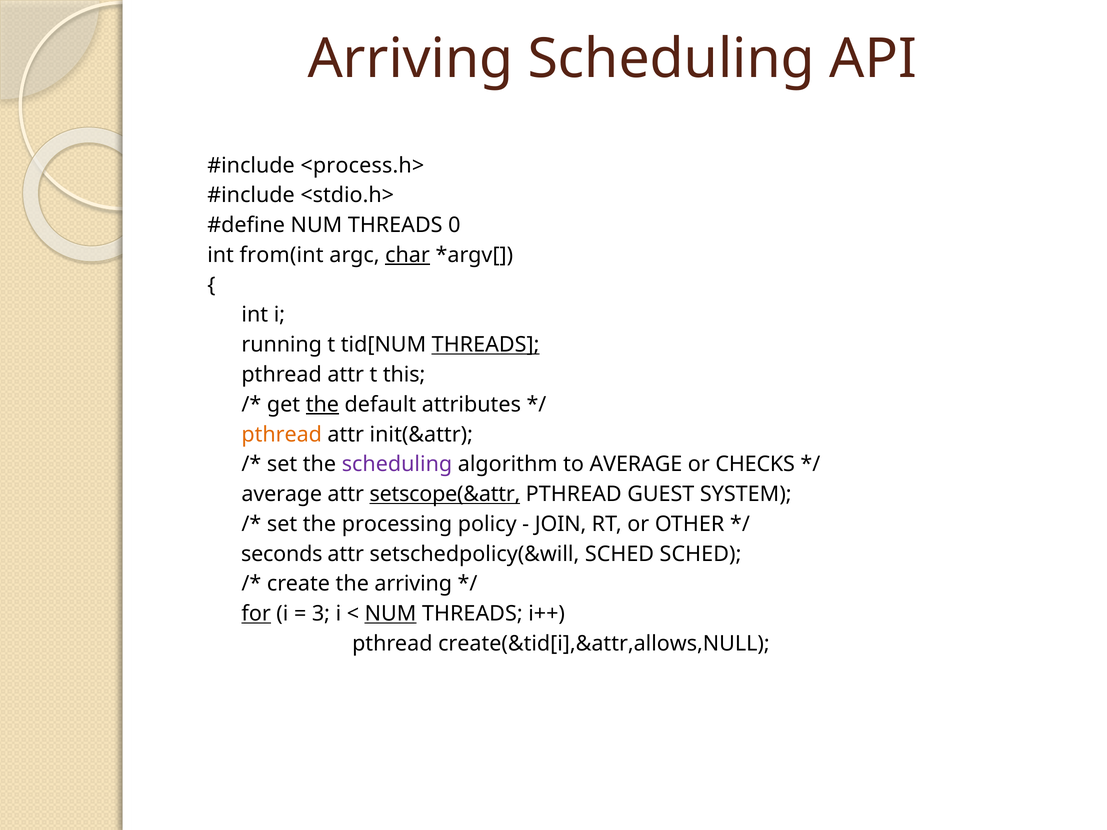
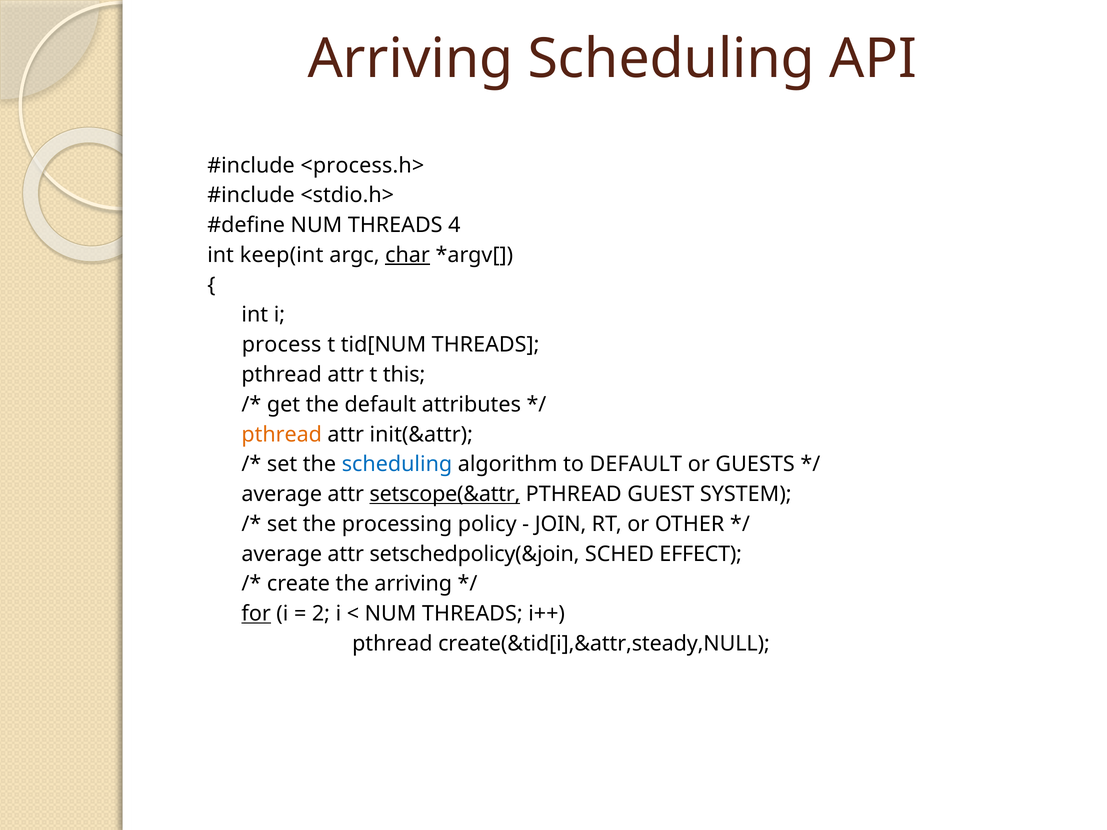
0: 0 -> 4
from(int: from(int -> keep(int
running: running -> process
THREADS at (486, 345) underline: present -> none
the at (322, 405) underline: present -> none
scheduling at (397, 464) colour: purple -> blue
to AVERAGE: AVERAGE -> DEFAULT
CHECKS: CHECKS -> GUESTS
seconds at (282, 554): seconds -> average
setschedpolicy(&will: setschedpolicy(&will -> setschedpolicy(&join
SCHED SCHED: SCHED -> EFFECT
3: 3 -> 2
NUM at (391, 614) underline: present -> none
create(&tid[i],&attr,allows,NULL: create(&tid[i],&attr,allows,NULL -> create(&tid[i],&attr,steady,NULL
